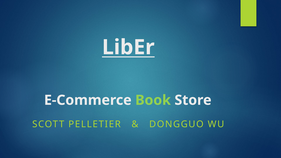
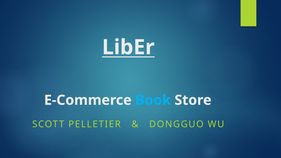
Book colour: light green -> light blue
